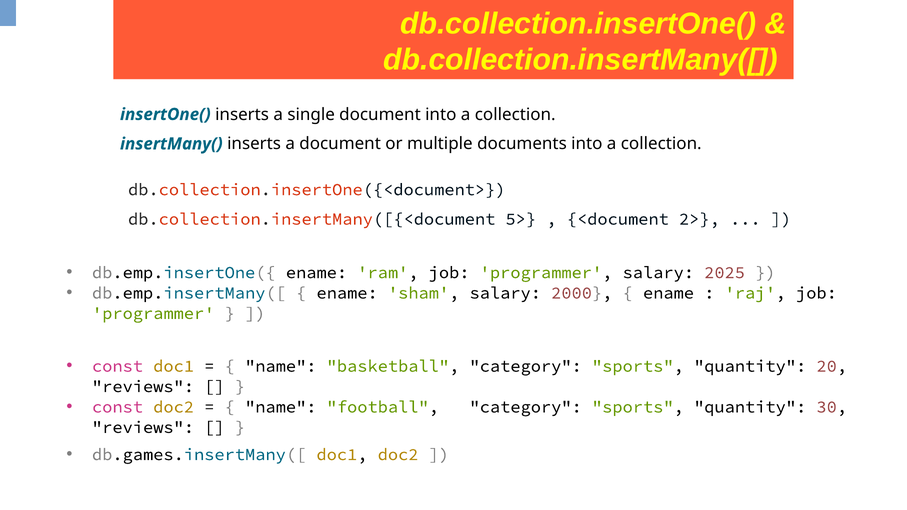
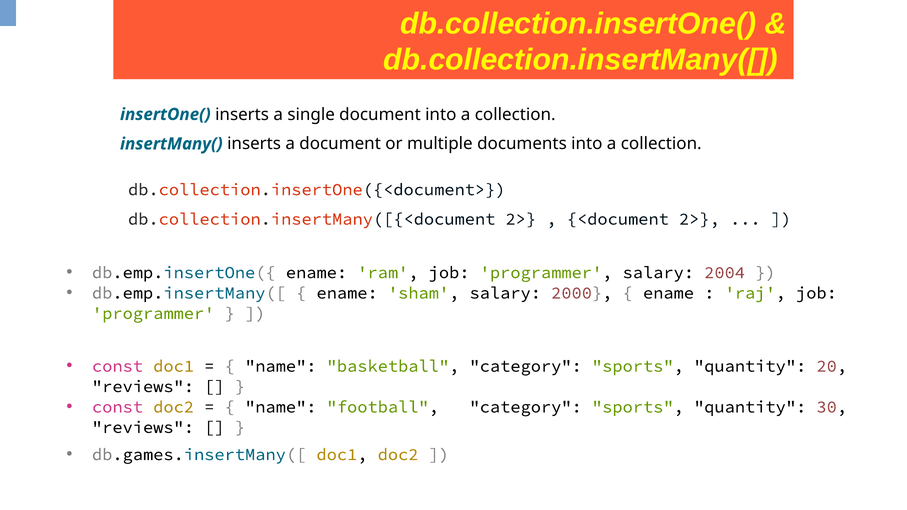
db.collection.insertMany([{<document 5>: 5> -> 2>
2025: 2025 -> 2004
